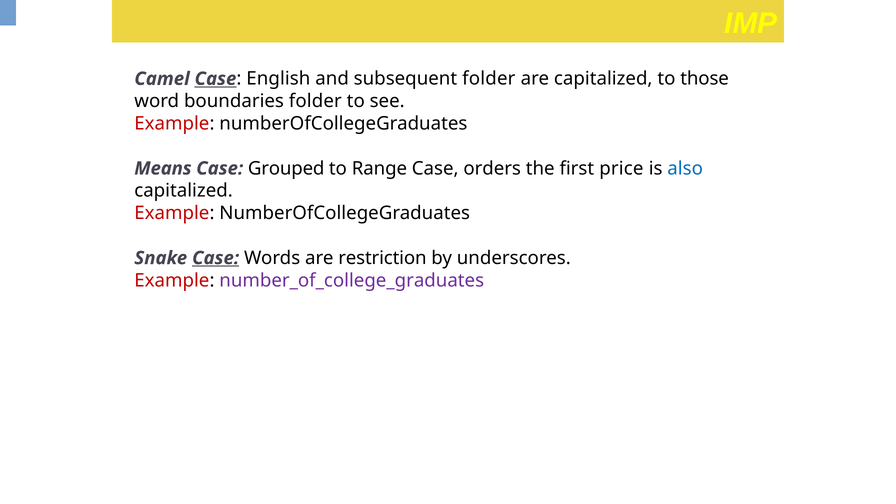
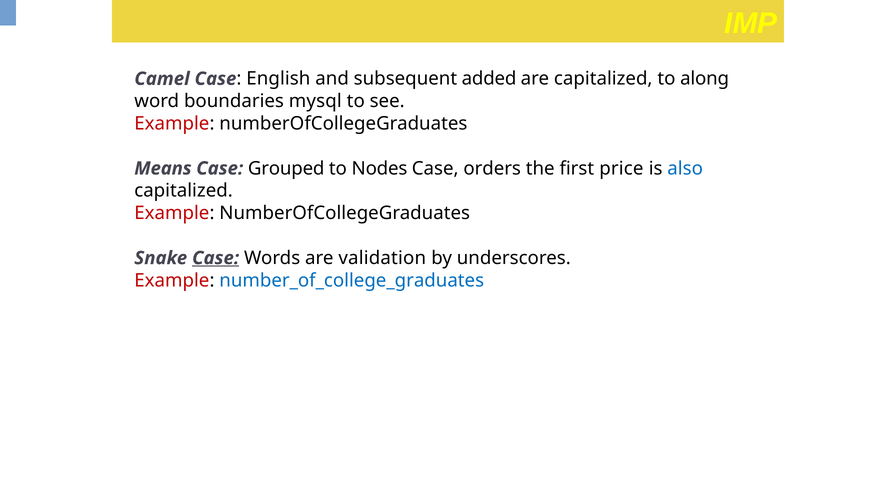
Case at (215, 79) underline: present -> none
subsequent folder: folder -> added
those: those -> along
boundaries folder: folder -> mysql
Range: Range -> Nodes
restriction: restriction -> validation
number_of_college_graduates colour: purple -> blue
